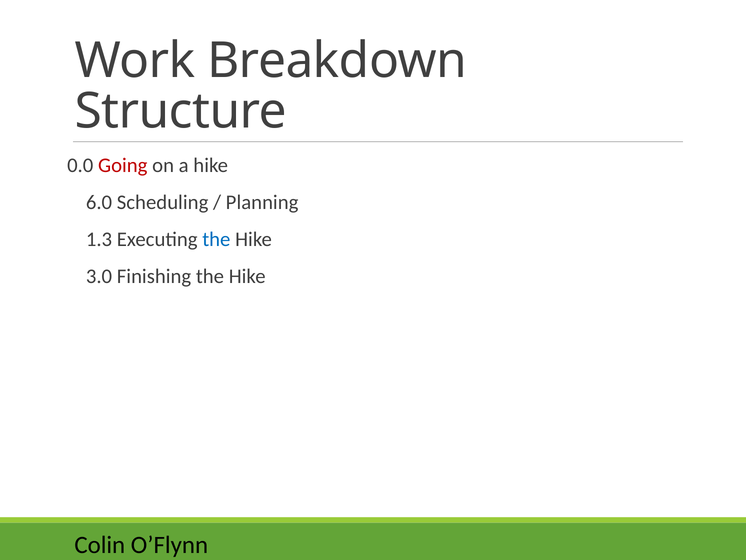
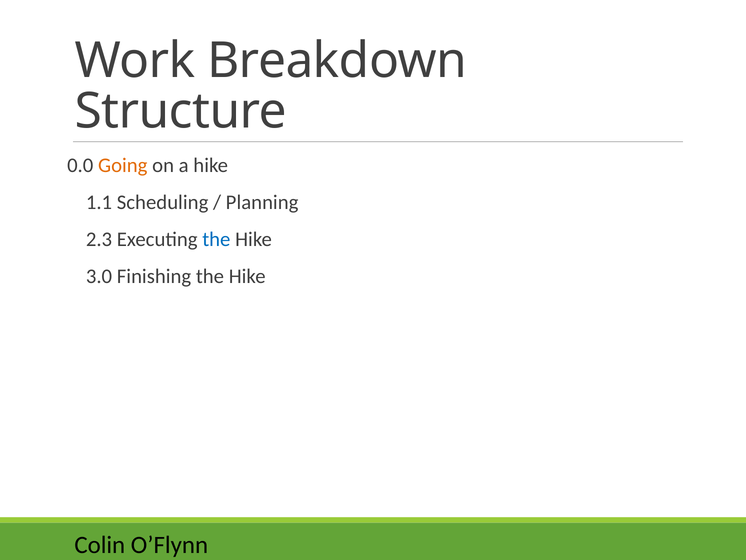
Going colour: red -> orange
6.0: 6.0 -> 1.1
1.3: 1.3 -> 2.3
